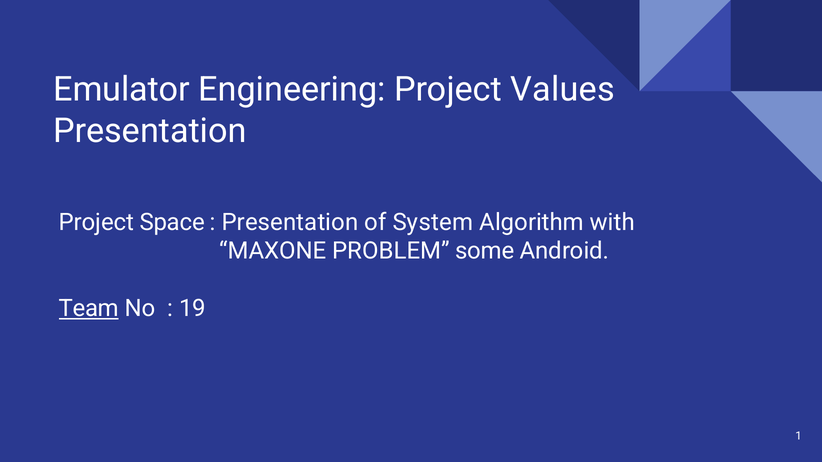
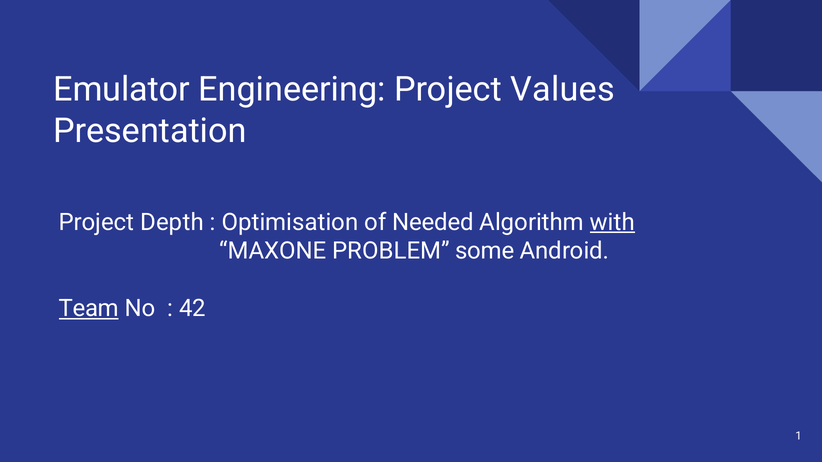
Space: Space -> Depth
Presentation at (290, 222): Presentation -> Optimisation
System: System -> Needed
with underline: none -> present
19: 19 -> 42
